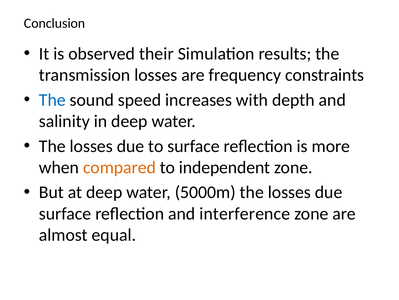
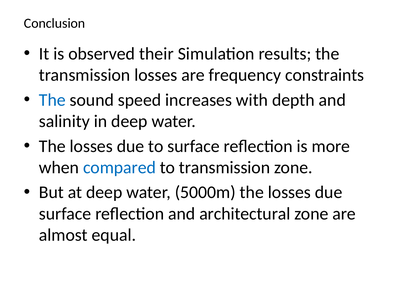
compared colour: orange -> blue
to independent: independent -> transmission
interference: interference -> architectural
